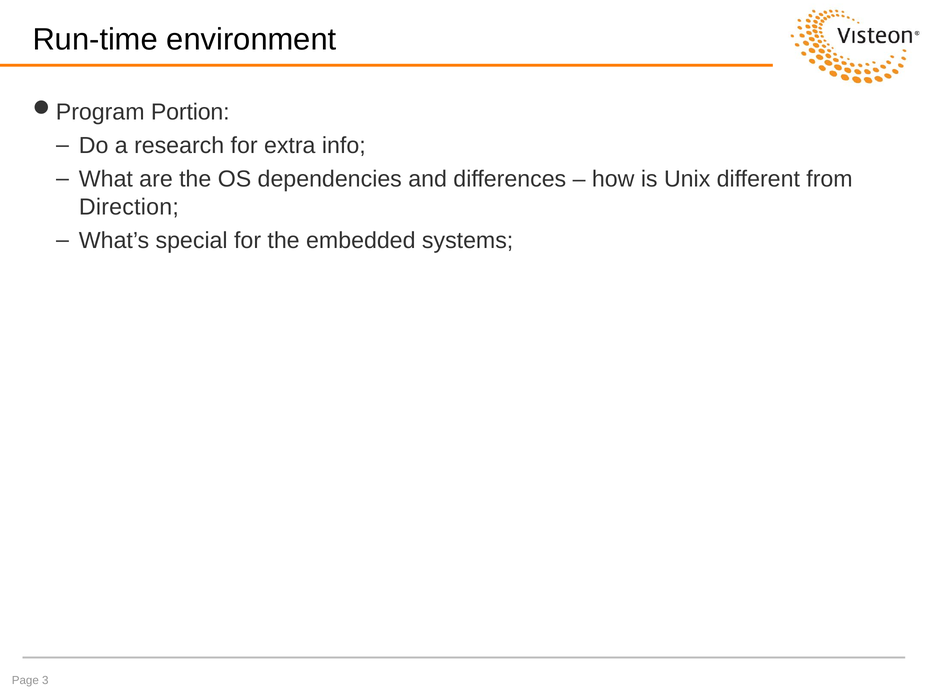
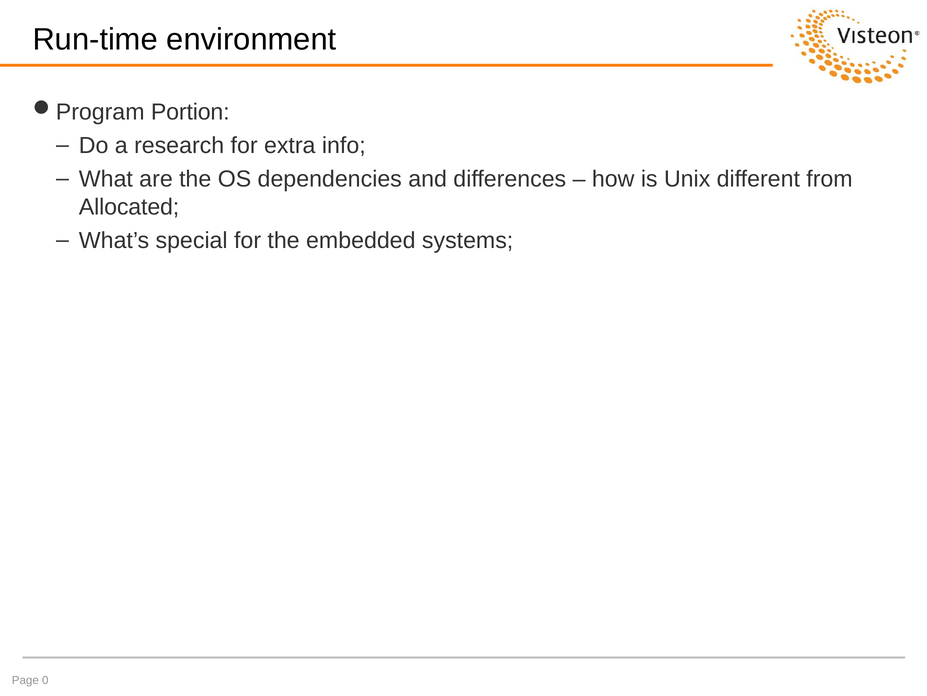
Direction: Direction -> Allocated
3: 3 -> 0
